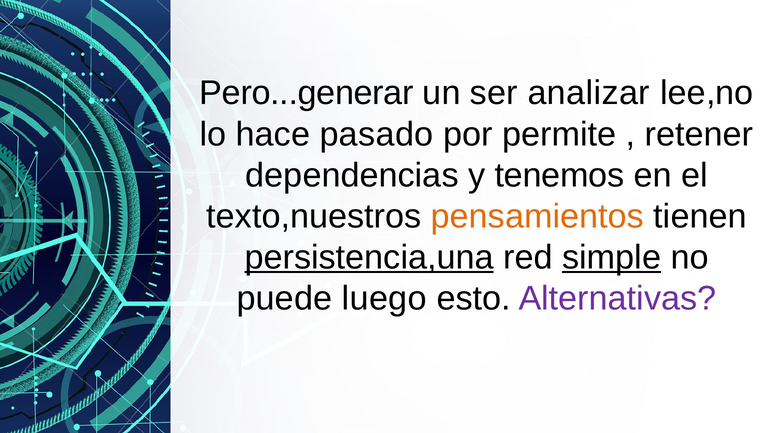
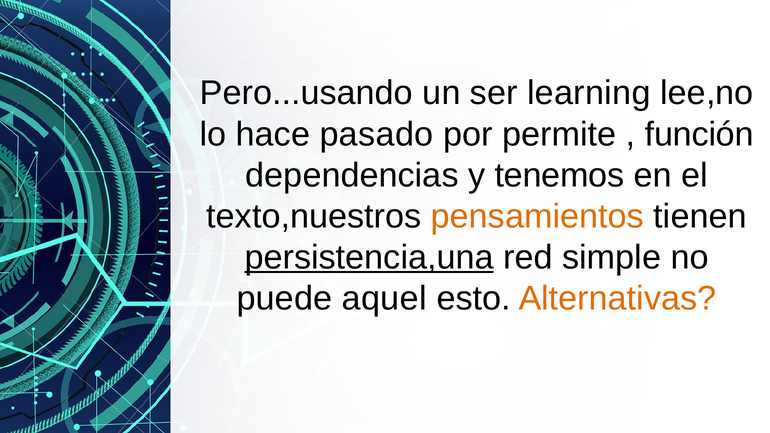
Pero...generar: Pero...generar -> Pero...usando
analizar: analizar -> learning
retener: retener -> función
simple underline: present -> none
luego: luego -> aquel
Alternativas colour: purple -> orange
